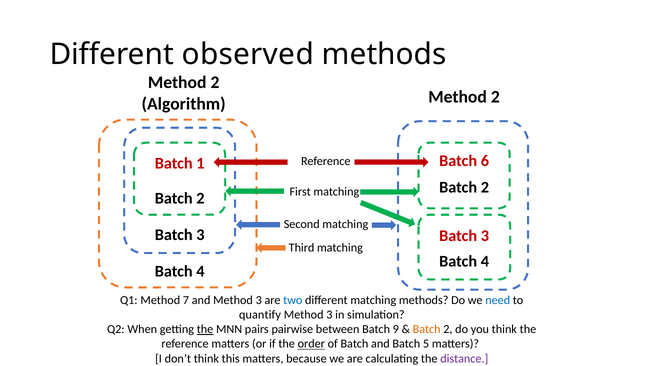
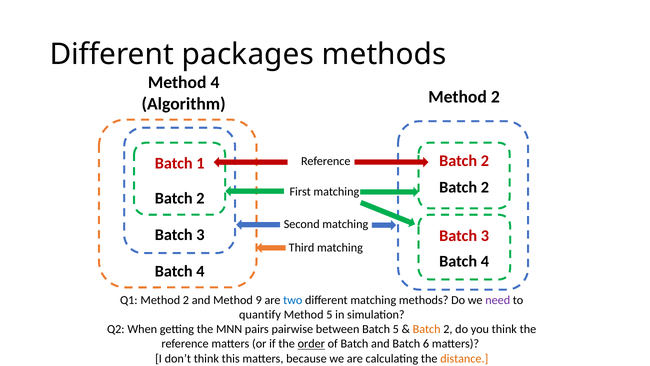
observed: observed -> packages
2 at (215, 83): 2 -> 4
6 at (485, 161): 6 -> 2
Q1 Method 7: 7 -> 2
and Method 3: 3 -> 9
need colour: blue -> purple
3 at (329, 314): 3 -> 5
the at (205, 329) underline: present -> none
Batch 9: 9 -> 5
5: 5 -> 6
distance colour: purple -> orange
